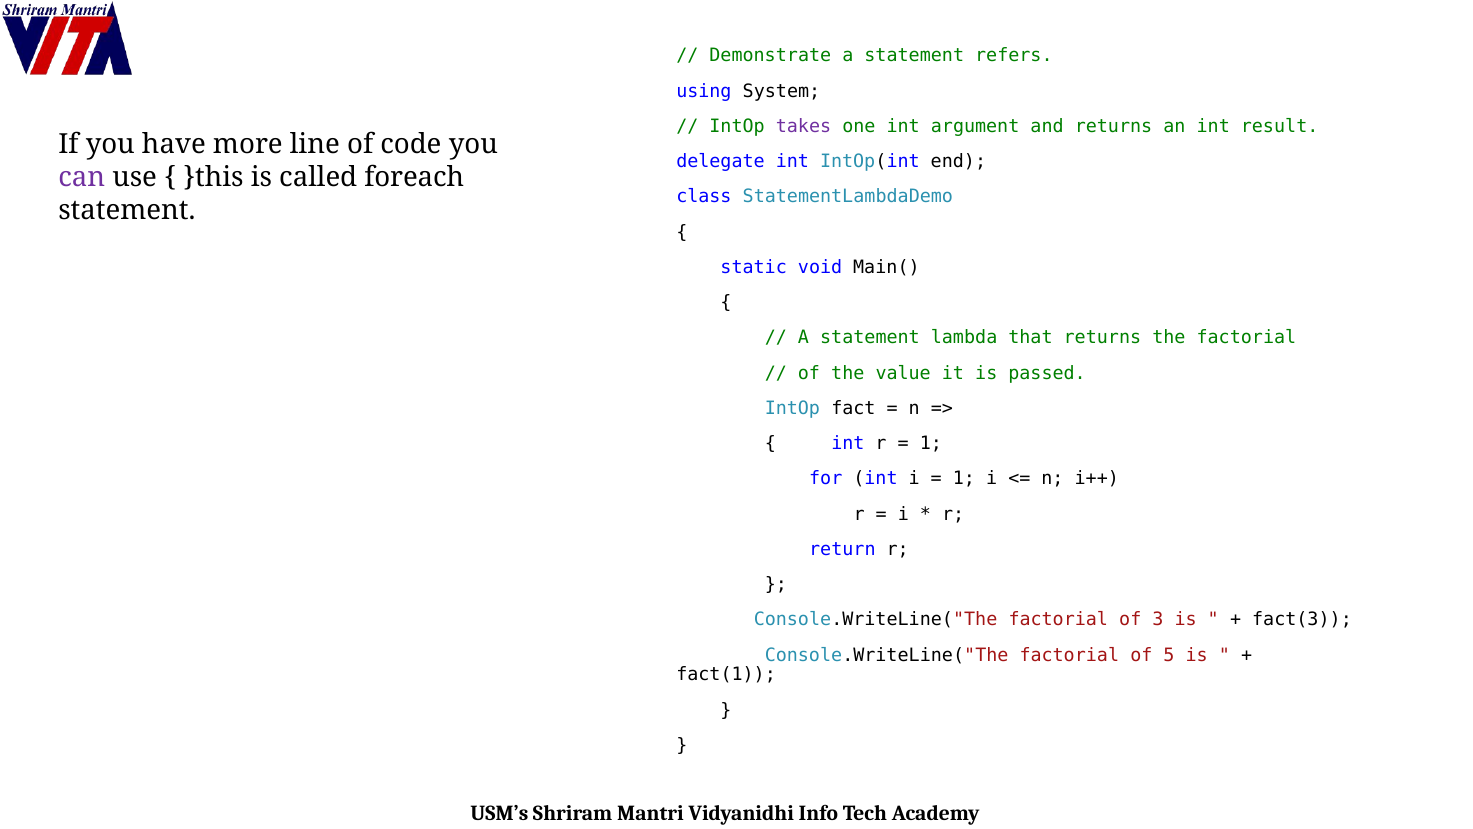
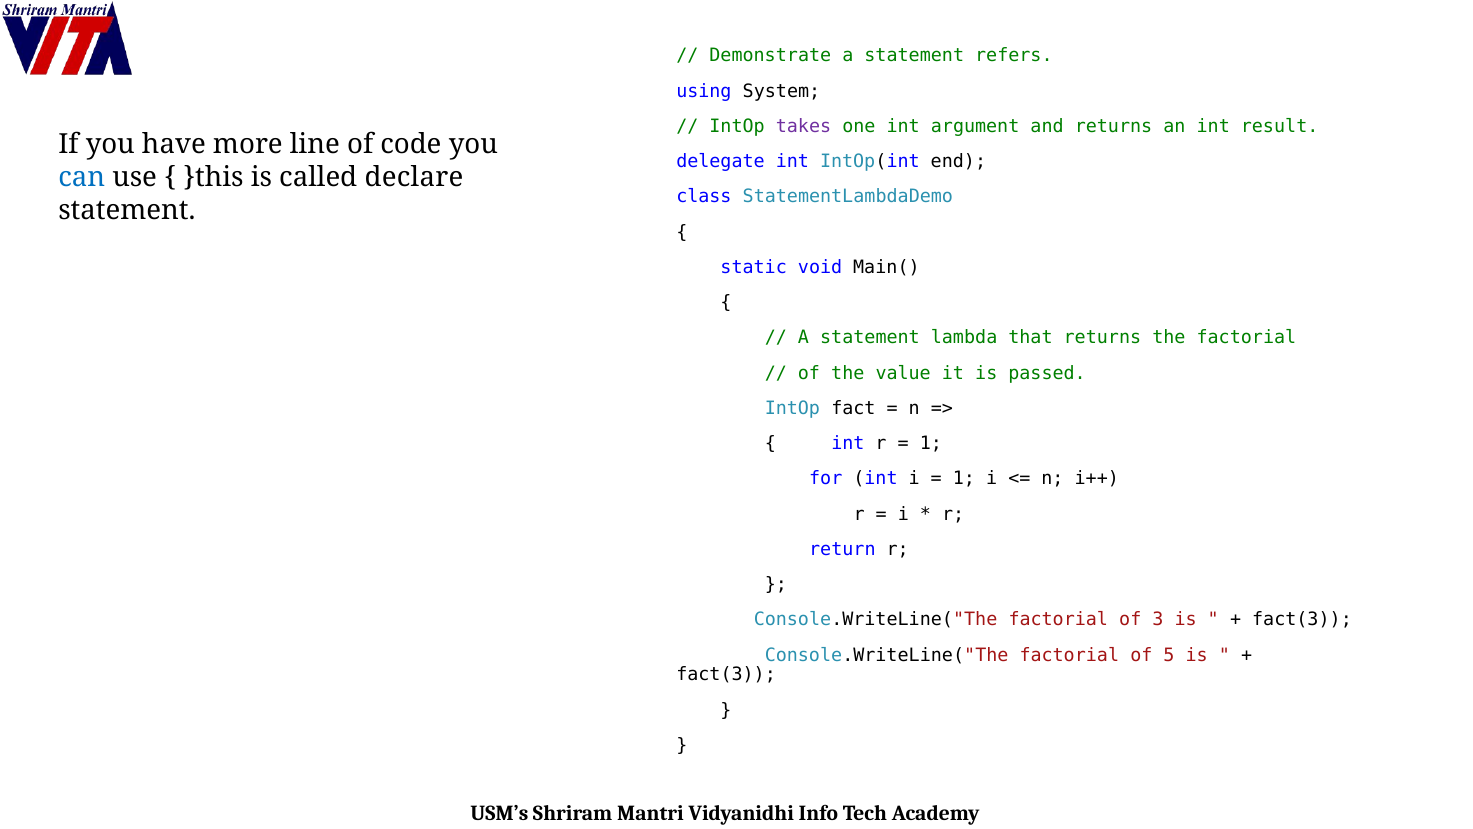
can colour: purple -> blue
foreach: foreach -> declare
fact(1 at (726, 675): fact(1 -> fact(3
